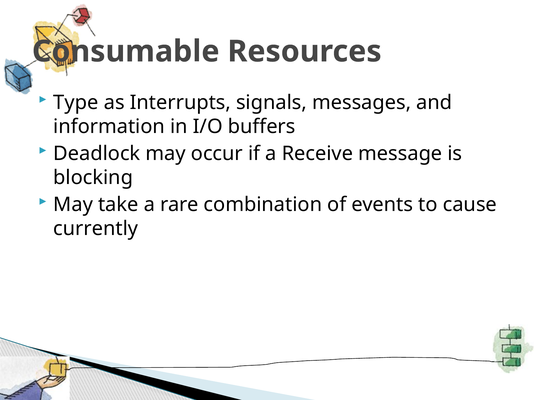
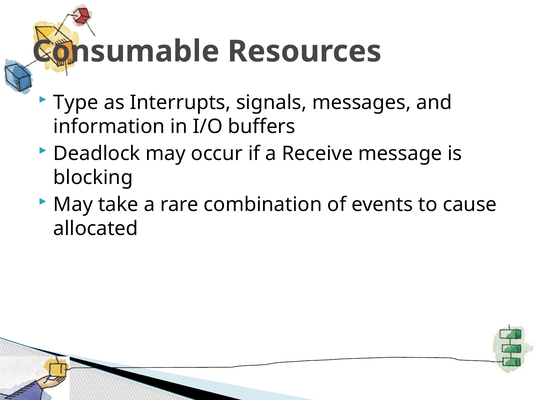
currently: currently -> allocated
